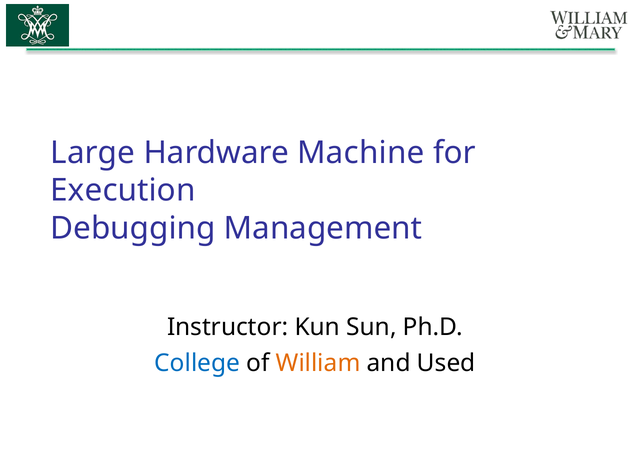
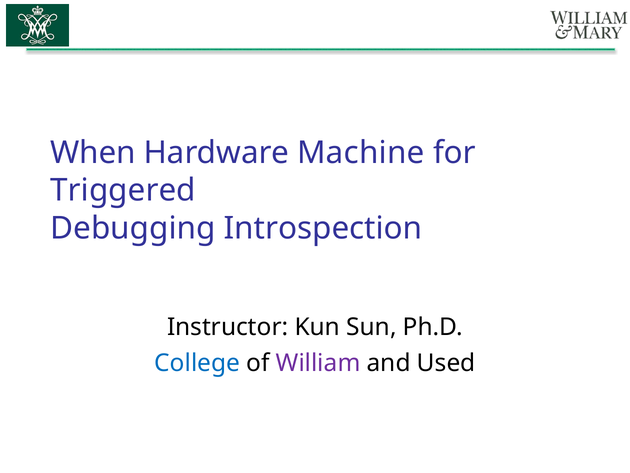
Large: Large -> When
Execution: Execution -> Triggered
Management: Management -> Introspection
William colour: orange -> purple
